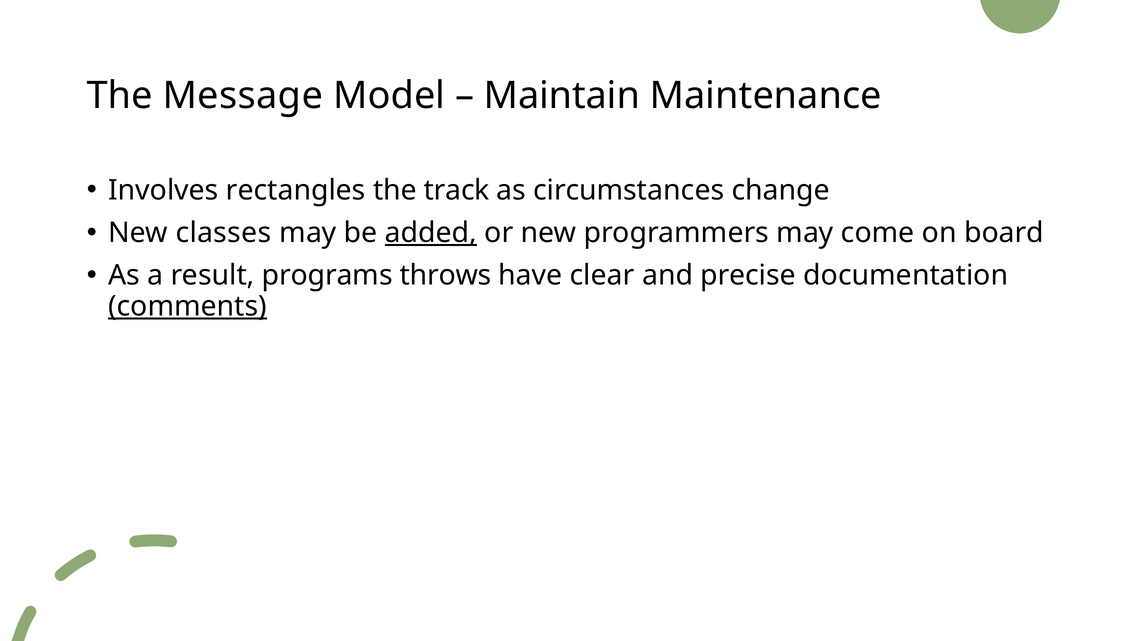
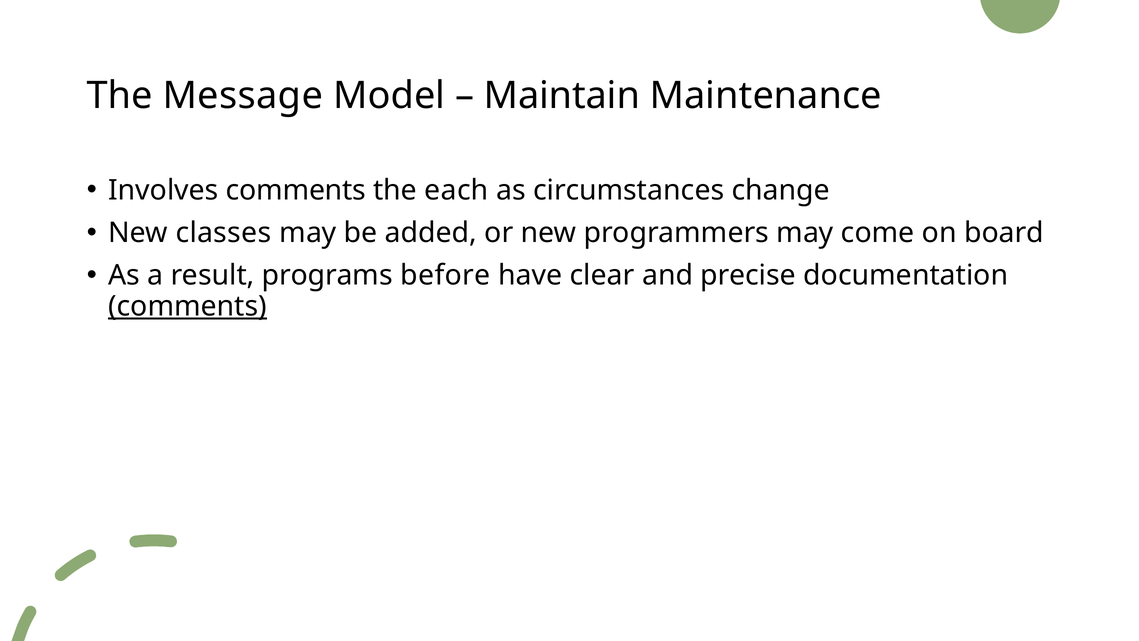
Involves rectangles: rectangles -> comments
track: track -> each
added underline: present -> none
throws: throws -> before
